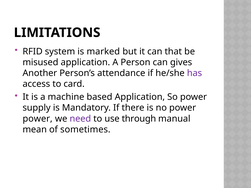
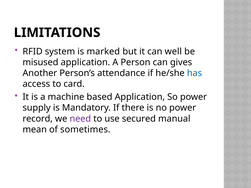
that: that -> well
has colour: purple -> blue
power at (38, 119): power -> record
through: through -> secured
